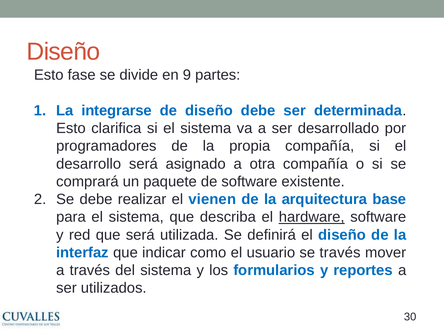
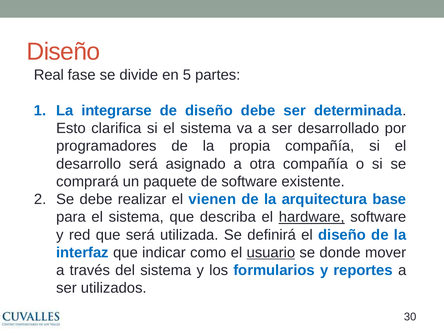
Esto at (49, 75): Esto -> Real
9: 9 -> 5
usuario underline: none -> present
se través: través -> donde
